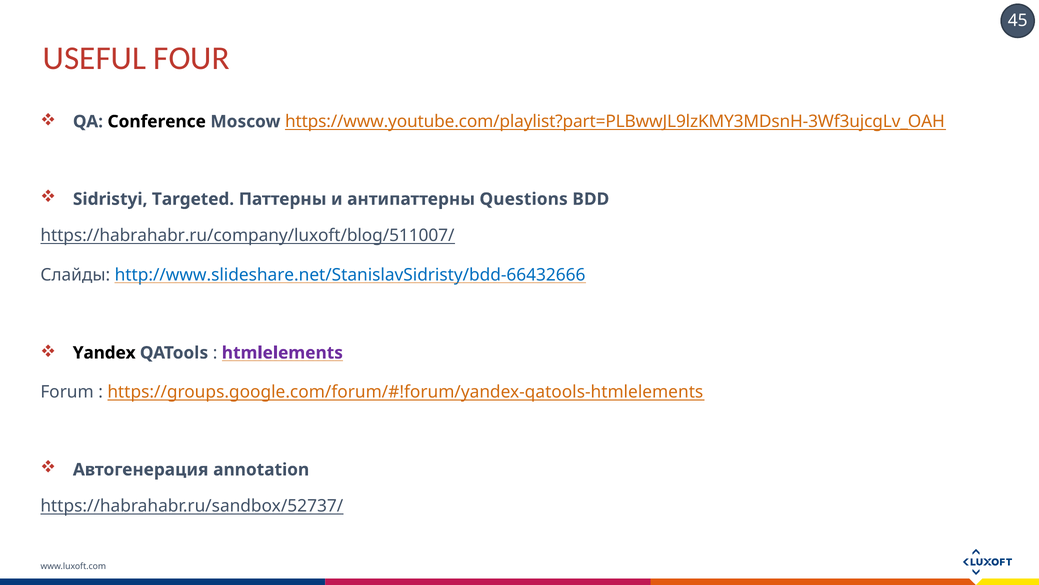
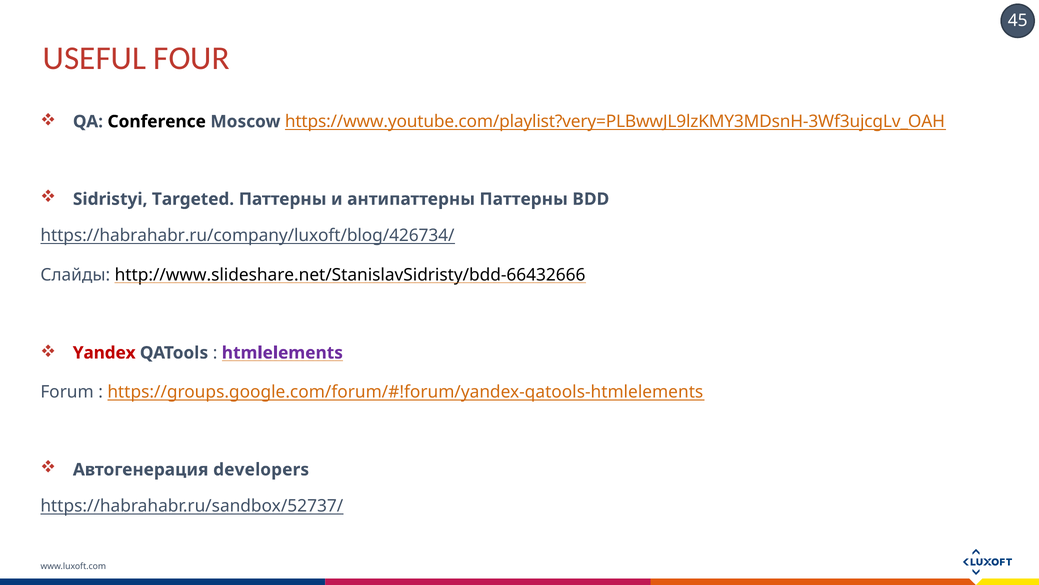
https://www.youtube.com/playlist?part=PLBwwJL9lzKMY3MDsnH-3Wf3ujcgLv_OAH: https://www.youtube.com/playlist?part=PLBwwJL9lzKMY3MDsnH-3Wf3ujcgLv_OAH -> https://www.youtube.com/playlist?very=PLBwwJL9lzKMY3MDsnH-3Wf3ujcgLv_OAH
антипаттерны Questions: Questions -> Паттерны
https://habrahabr.ru/company/luxoft/blog/511007/: https://habrahabr.ru/company/luxoft/blog/511007/ -> https://habrahabr.ru/company/luxoft/blog/426734/
http://www.slideshare.net/StanislavSidristy/bdd-66432666 colour: blue -> black
Yandex colour: black -> red
annotation: annotation -> developers
